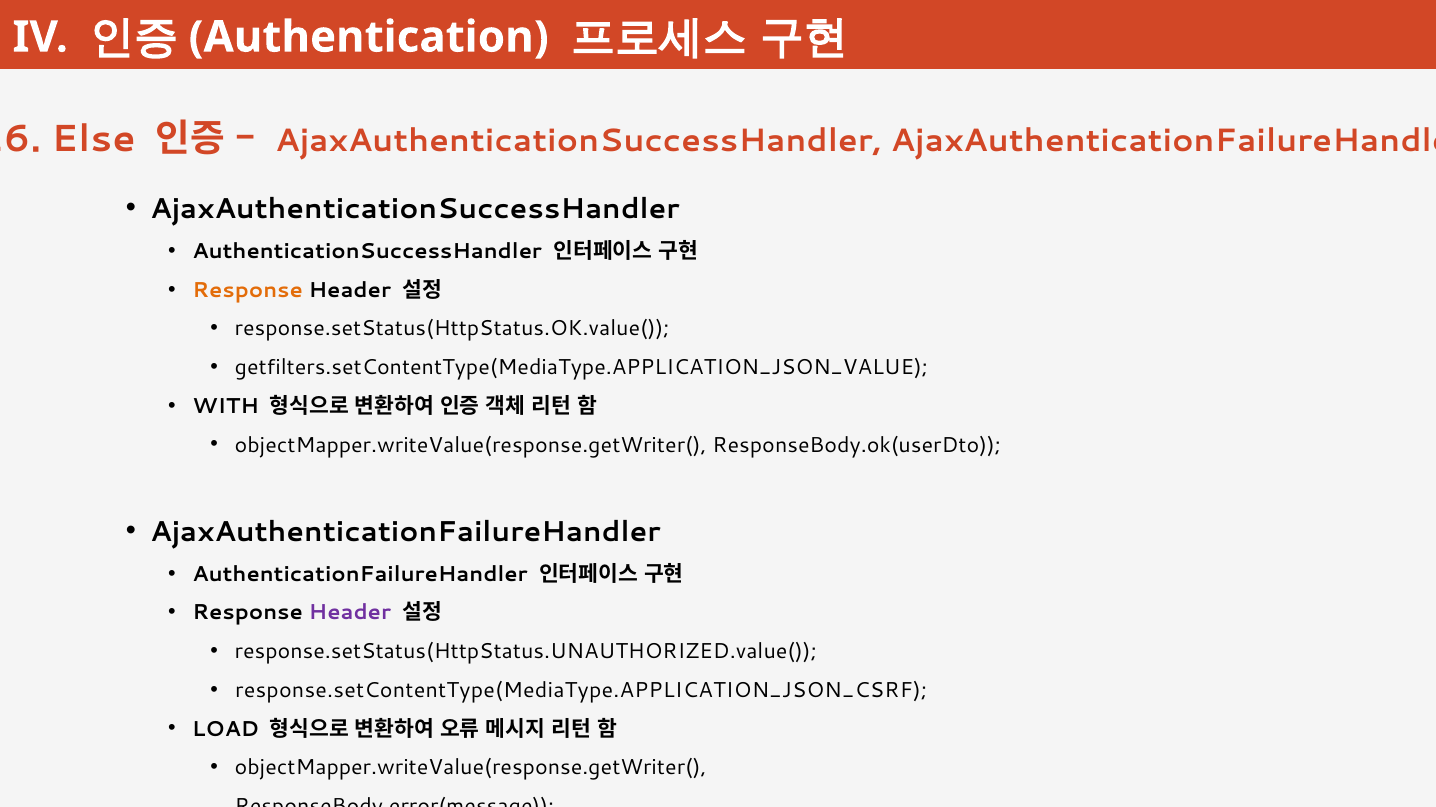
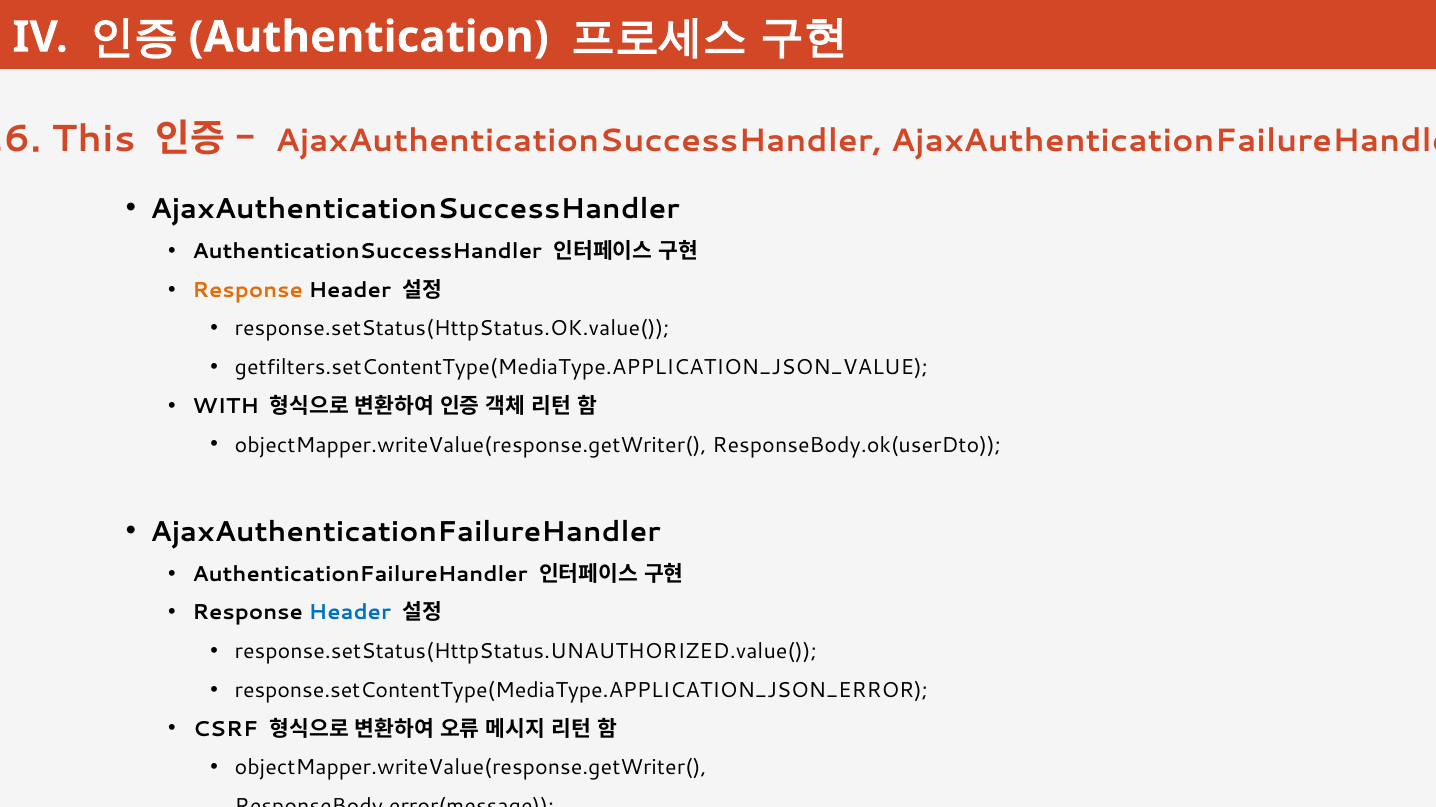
Else: Else -> This
Header at (350, 613) colour: purple -> blue
response.setContentType(MediaType.APPLICATION_JSON_CSRF: response.setContentType(MediaType.APPLICATION_JSON_CSRF -> response.setContentType(MediaType.APPLICATION_JSON_ERROR
LOAD: LOAD -> CSRF
